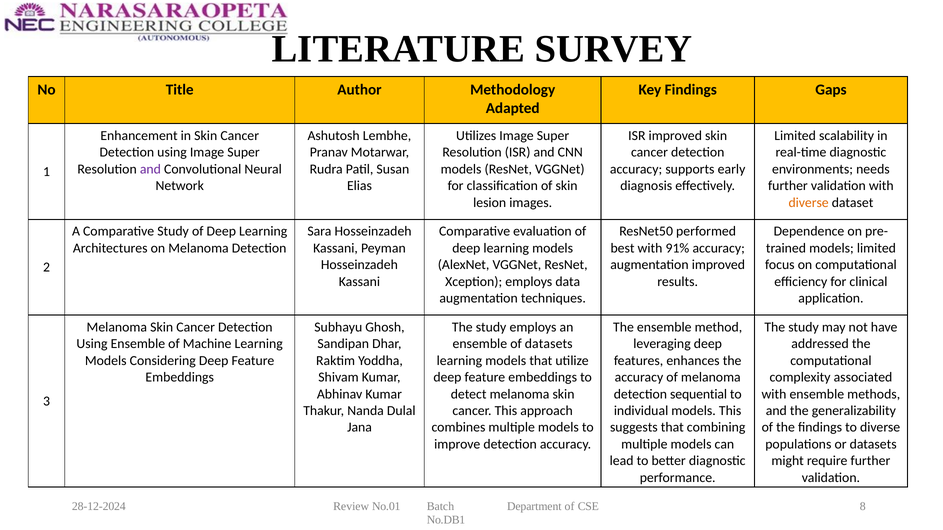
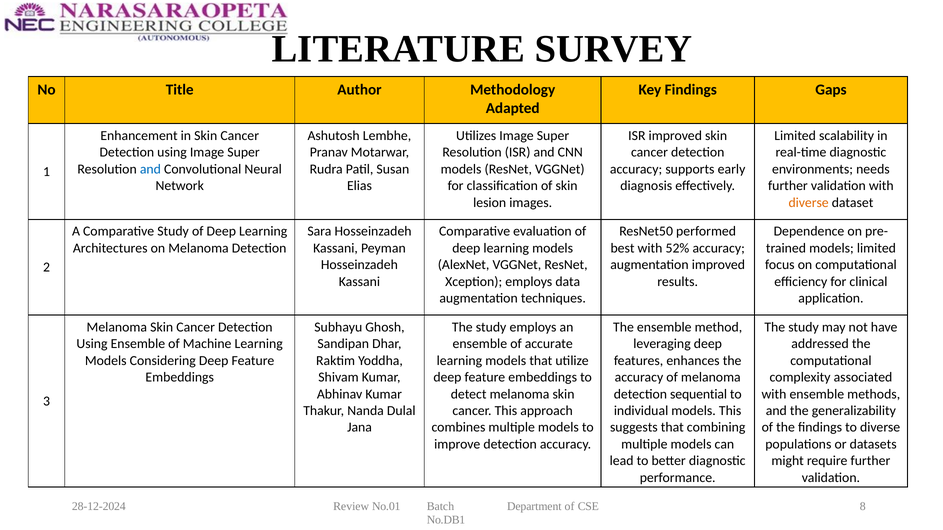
and at (150, 169) colour: purple -> blue
91%: 91% -> 52%
of datasets: datasets -> accurate
